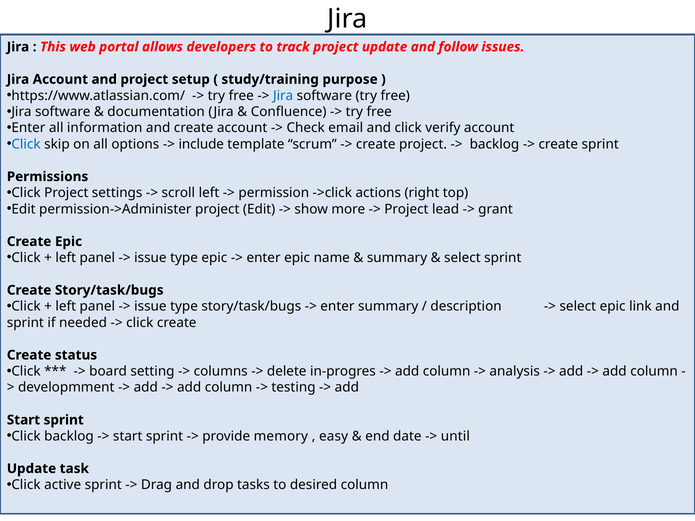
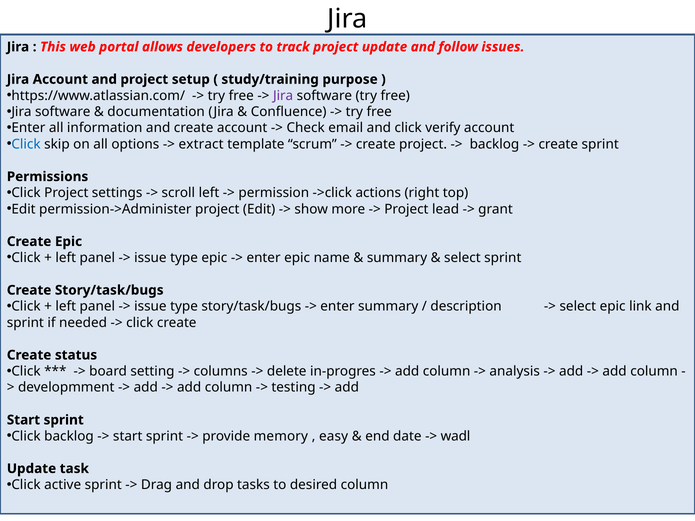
Jira at (283, 96) colour: blue -> purple
include: include -> extract
until: until -> wadl
